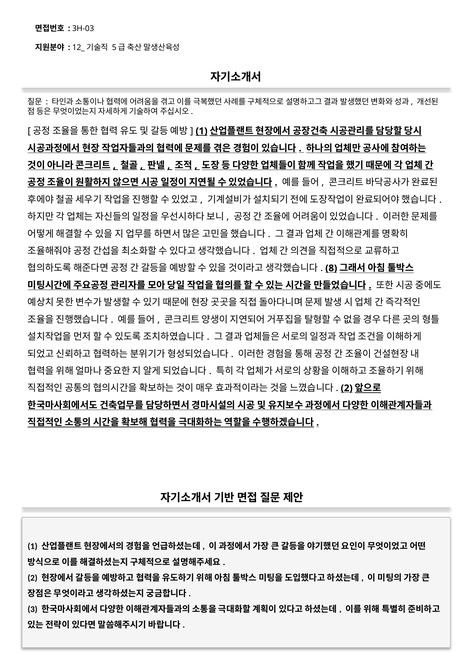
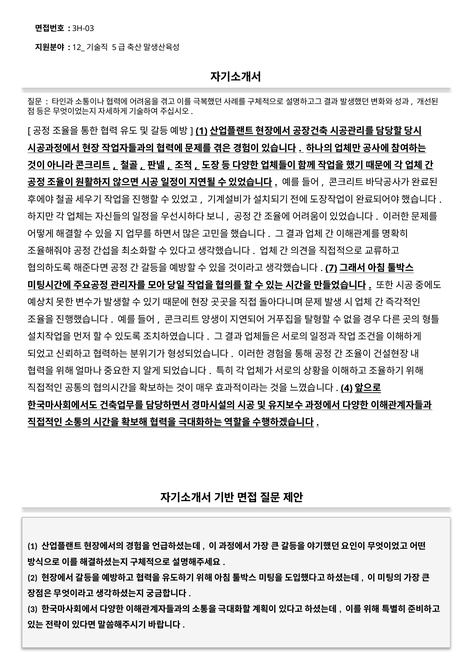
8: 8 -> 7
2 at (347, 388): 2 -> 4
